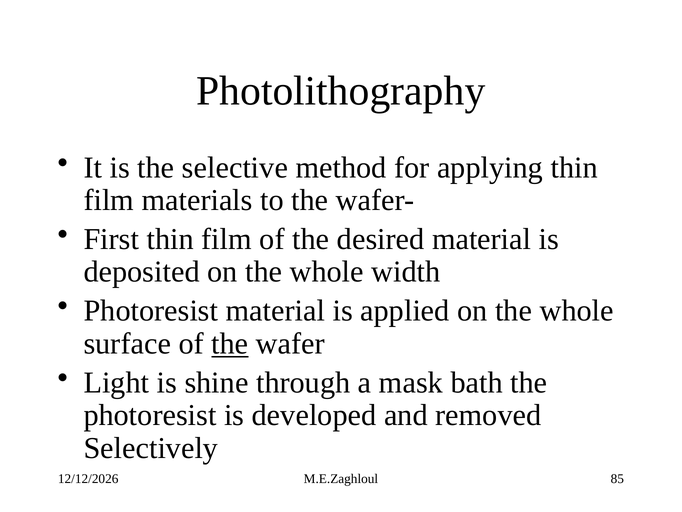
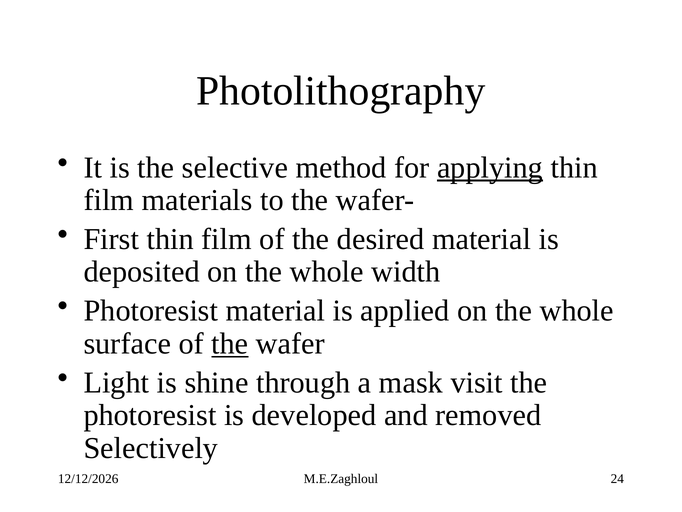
applying underline: none -> present
bath: bath -> visit
85: 85 -> 24
